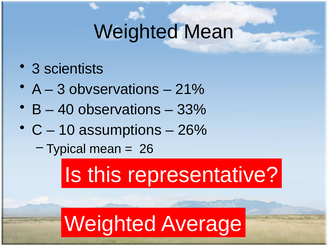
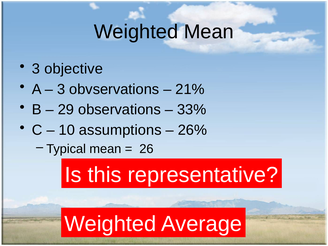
scientists: scientists -> objective
40: 40 -> 29
